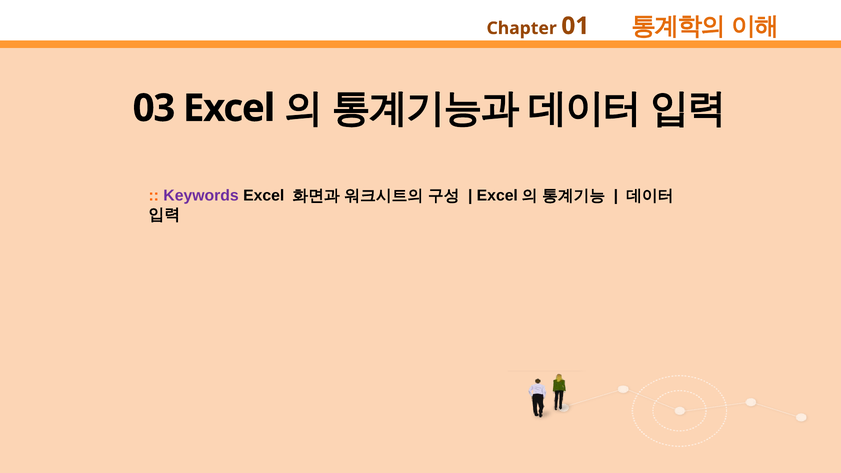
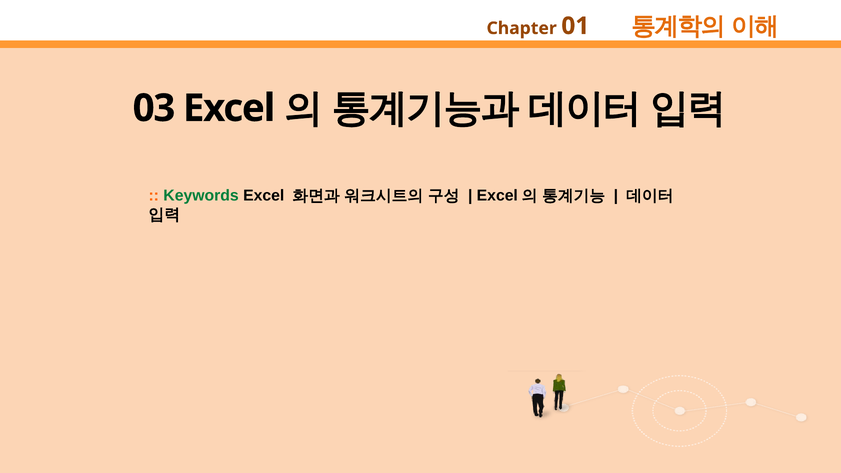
Keywords colour: purple -> green
